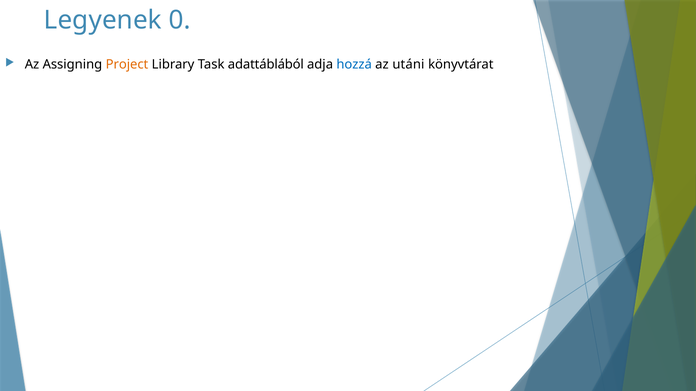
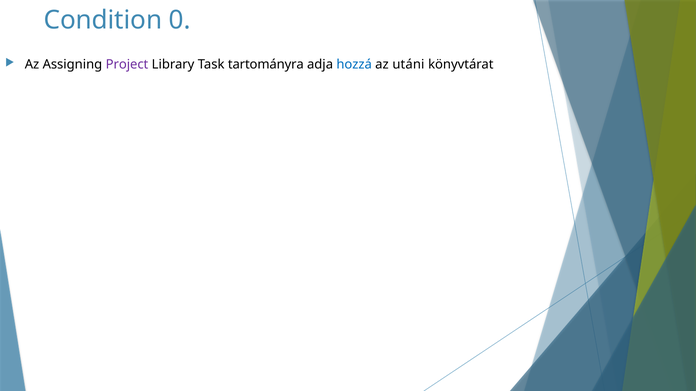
Legyenek: Legyenek -> Condition
Project colour: orange -> purple
adattáblából: adattáblából -> tartományra
